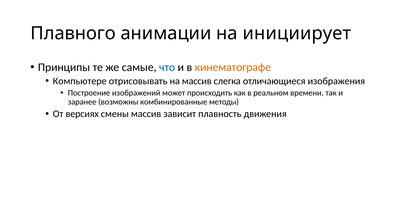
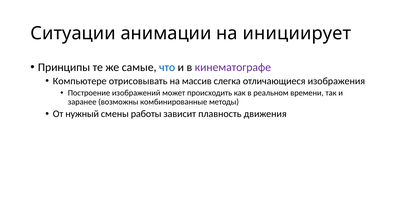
Плавного: Плавного -> Ситуации
кинематографе colour: orange -> purple
версиях: версиях -> нужный
смены массив: массив -> работы
